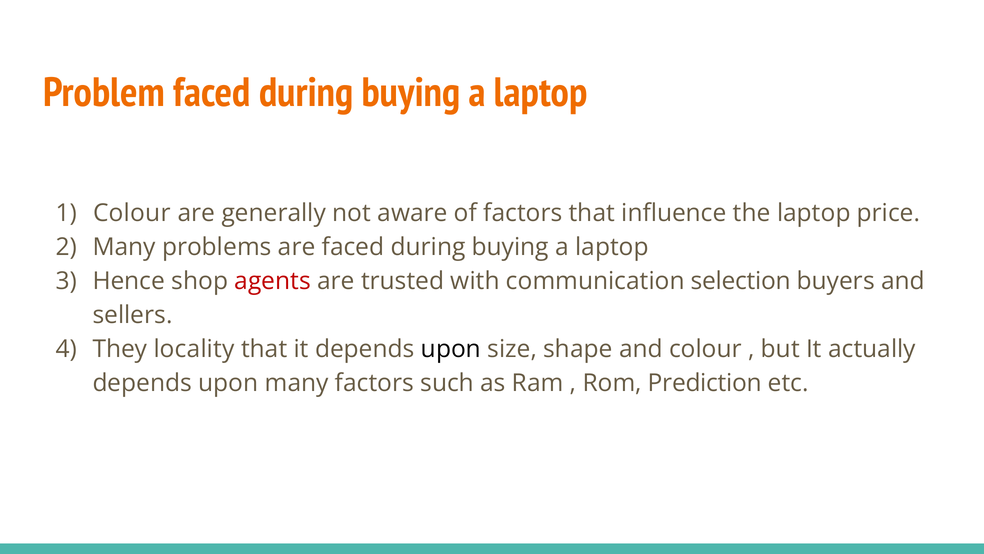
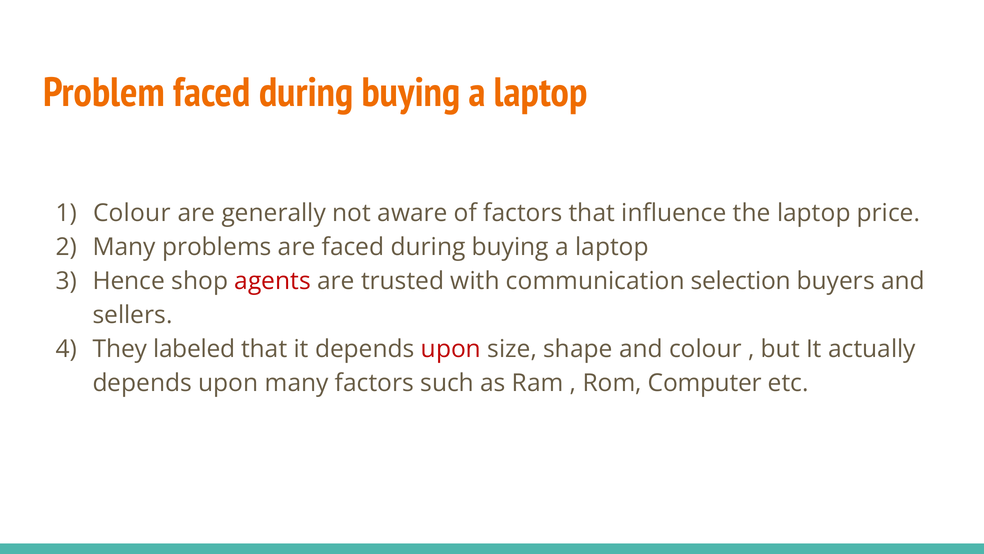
locality: locality -> labeled
upon at (451, 349) colour: black -> red
Prediction: Prediction -> Computer
